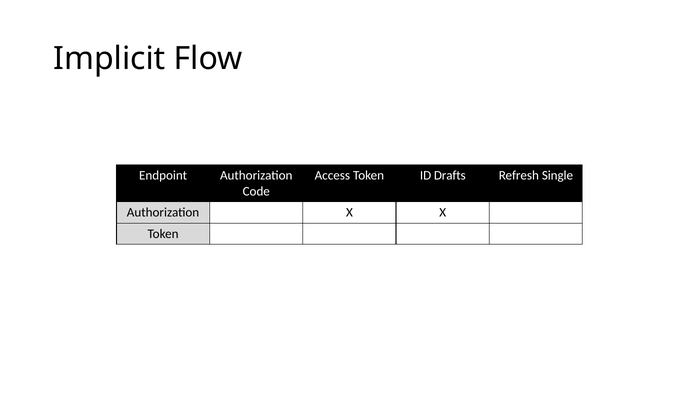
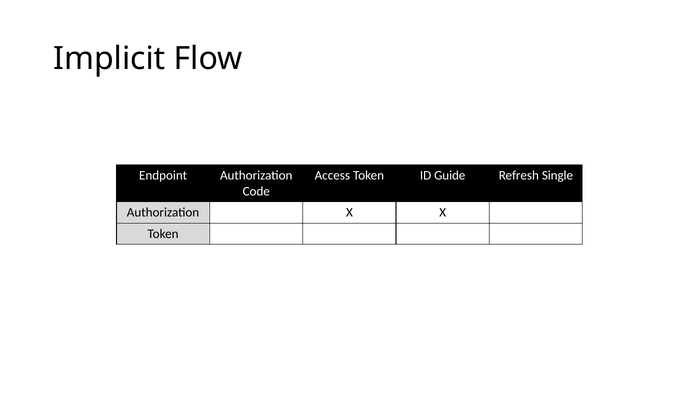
Drafts: Drafts -> Guide
